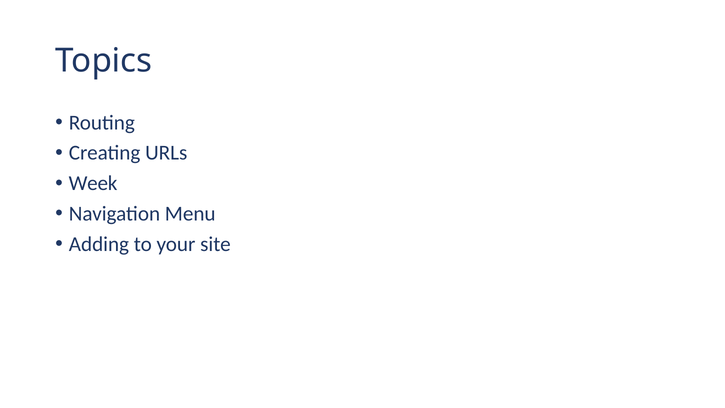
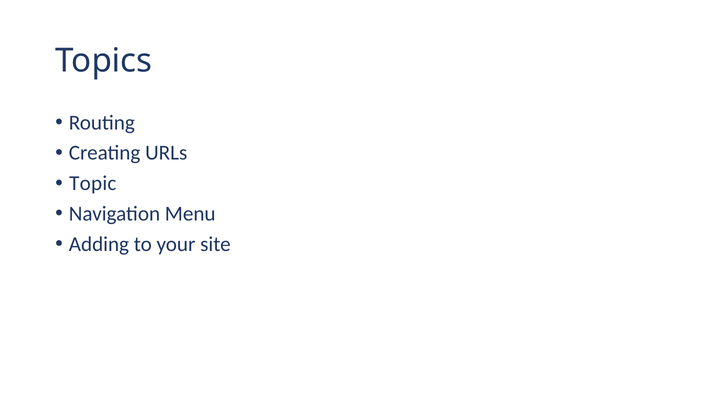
Week: Week -> Topic
